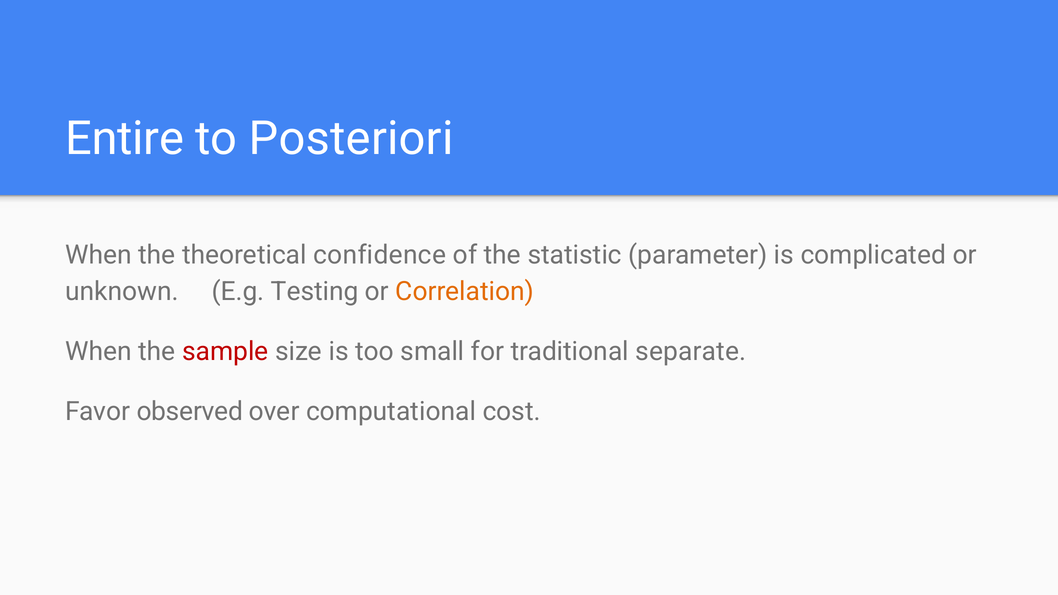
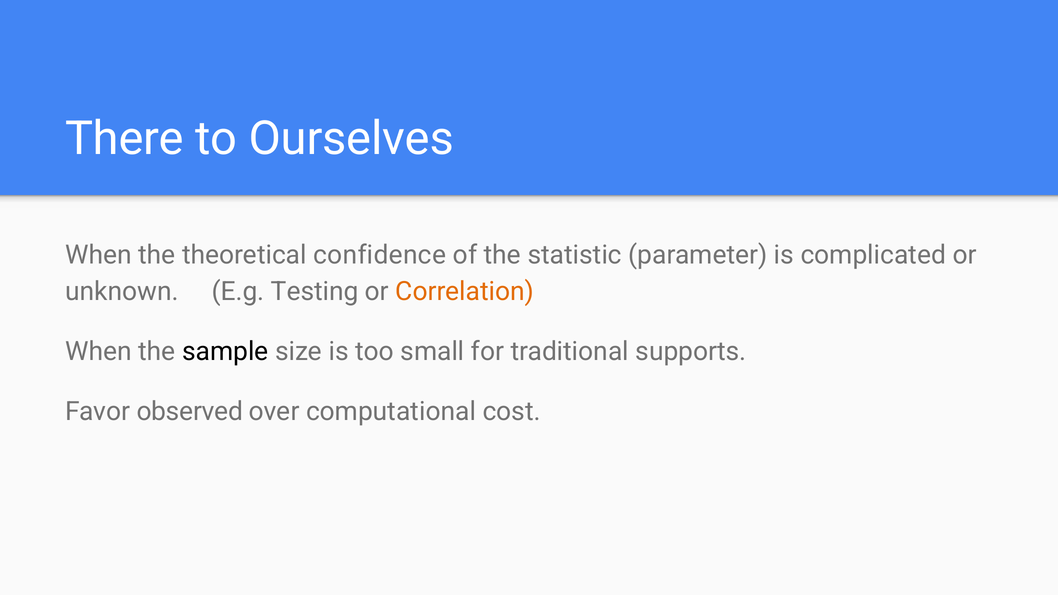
Entire: Entire -> There
Posteriori: Posteriori -> Ourselves
sample colour: red -> black
separate: separate -> supports
